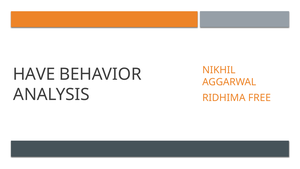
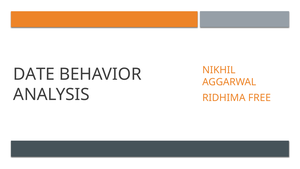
HAVE: HAVE -> DATE
